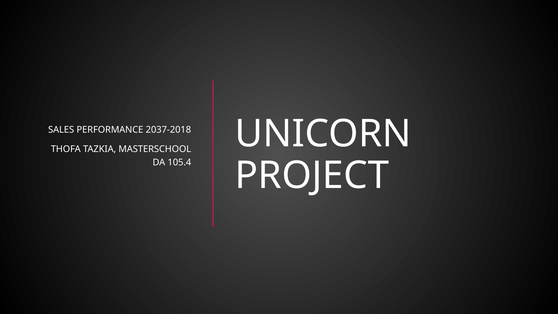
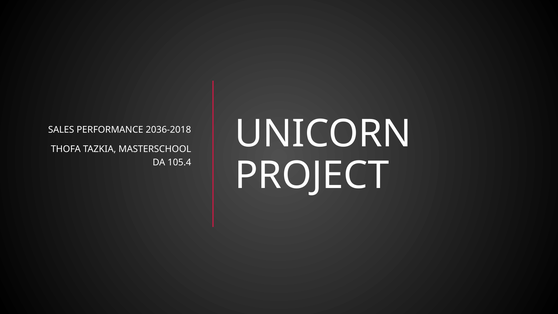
2037-2018: 2037-2018 -> 2036-2018
